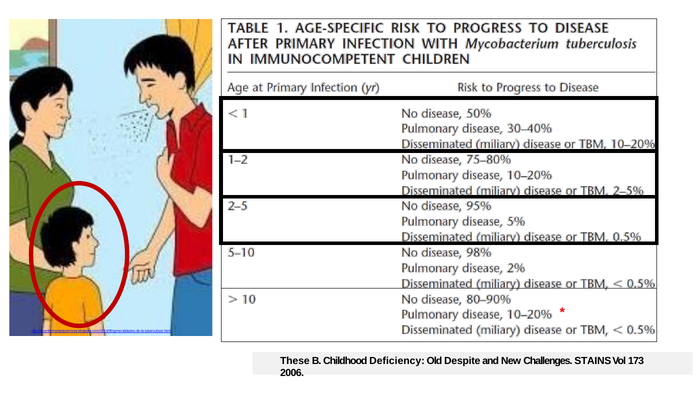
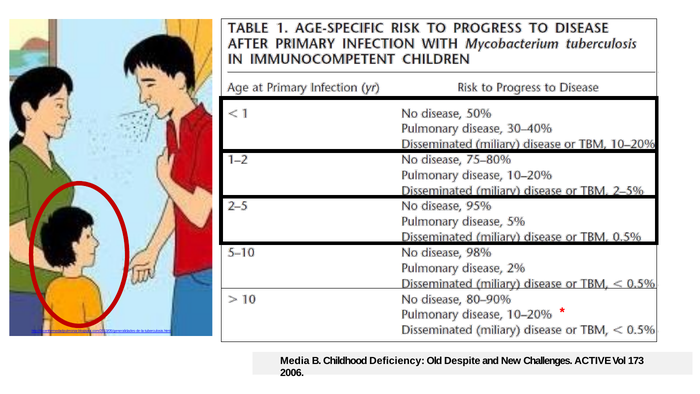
These: These -> Media
STAINS: STAINS -> ACTIVE
